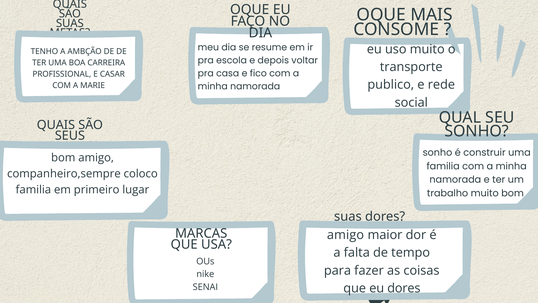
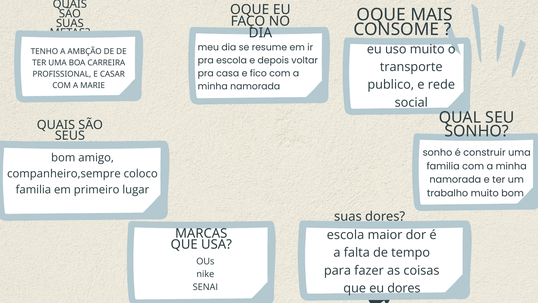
amigo at (345, 235): amigo -> escola
